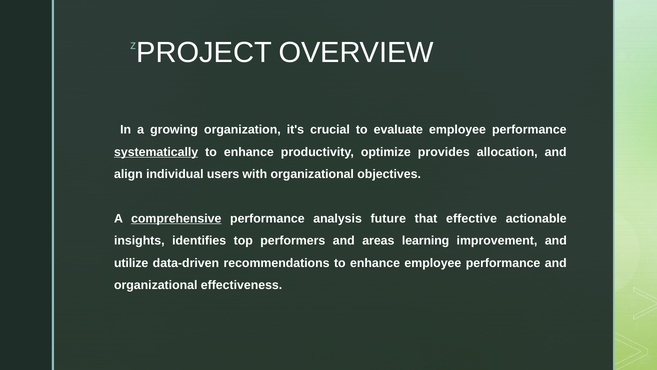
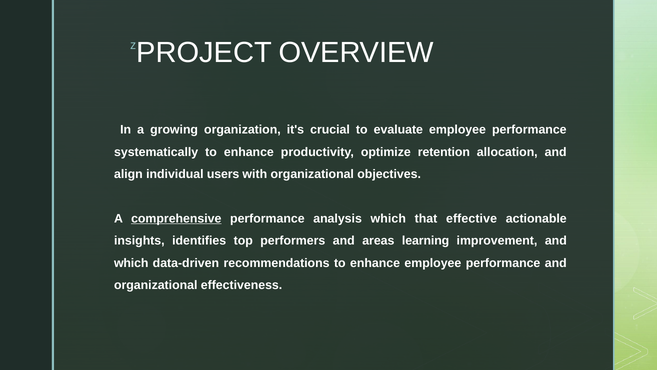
systematically underline: present -> none
provides: provides -> retention
analysis future: future -> which
utilize at (131, 263): utilize -> which
